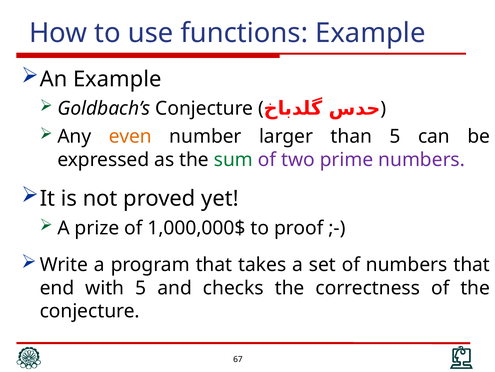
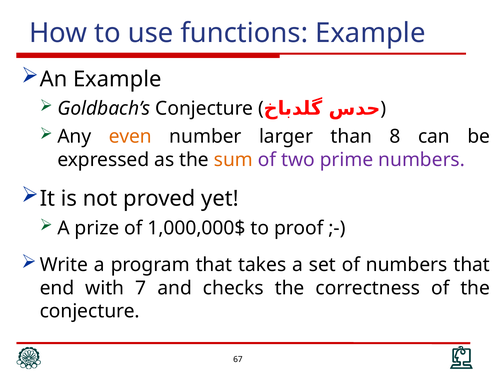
than 5: 5 -> 8
sum colour: green -> orange
with 5: 5 -> 7
